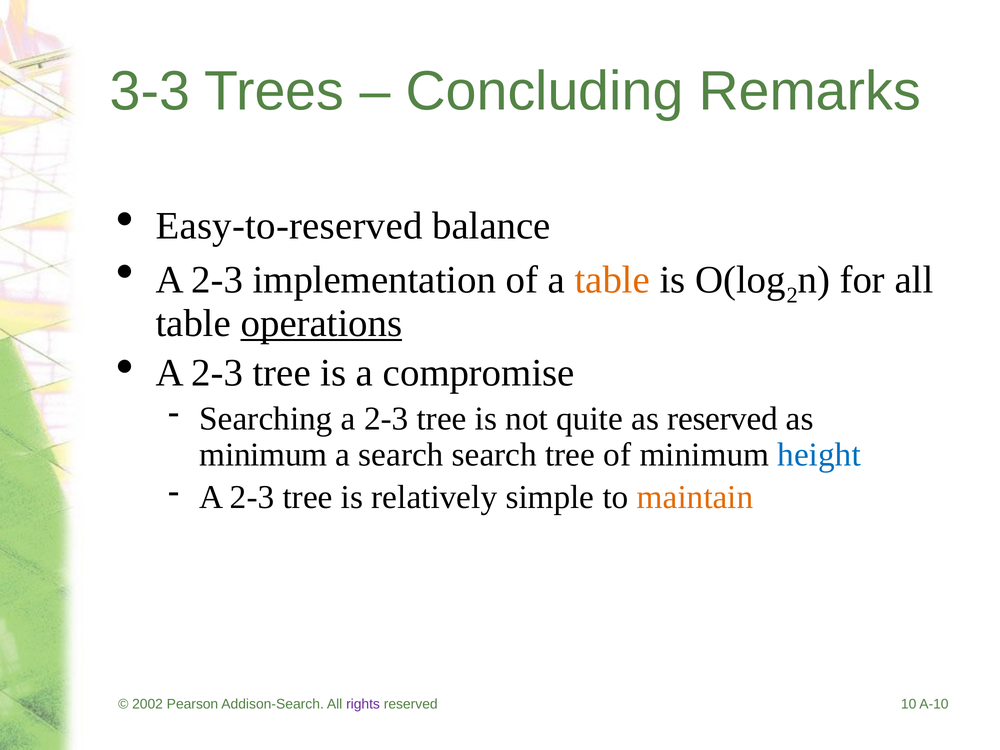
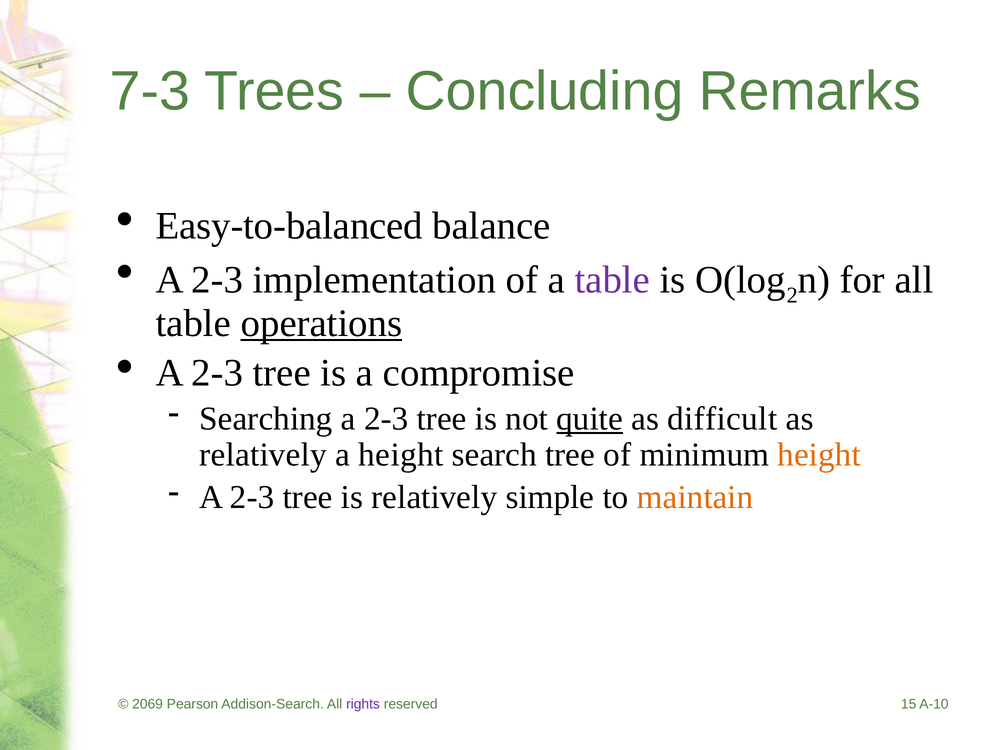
3-3: 3-3 -> 7-3
Easy-to-reserved: Easy-to-reserved -> Easy-to-balanced
table at (612, 280) colour: orange -> purple
quite underline: none -> present
as reserved: reserved -> difficult
minimum at (263, 455): minimum -> relatively
a search: search -> height
height at (819, 455) colour: blue -> orange
2002: 2002 -> 2069
10: 10 -> 15
